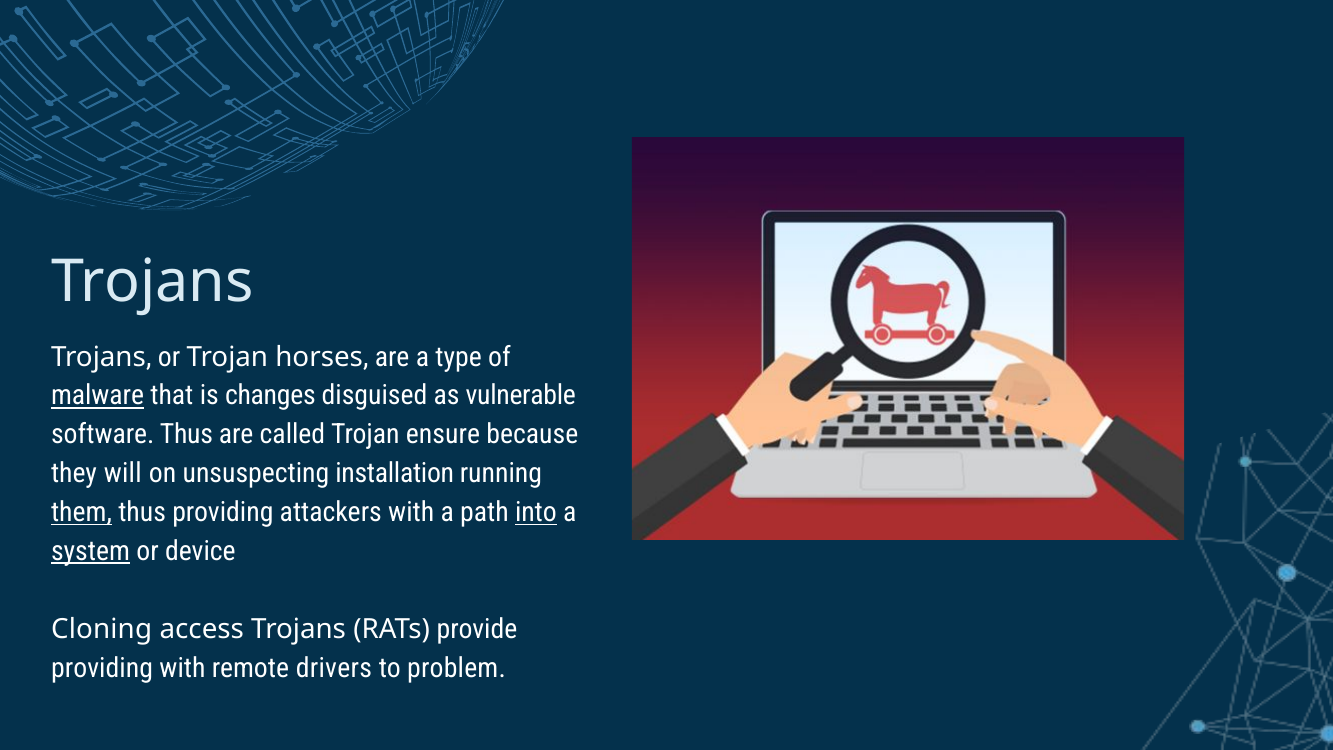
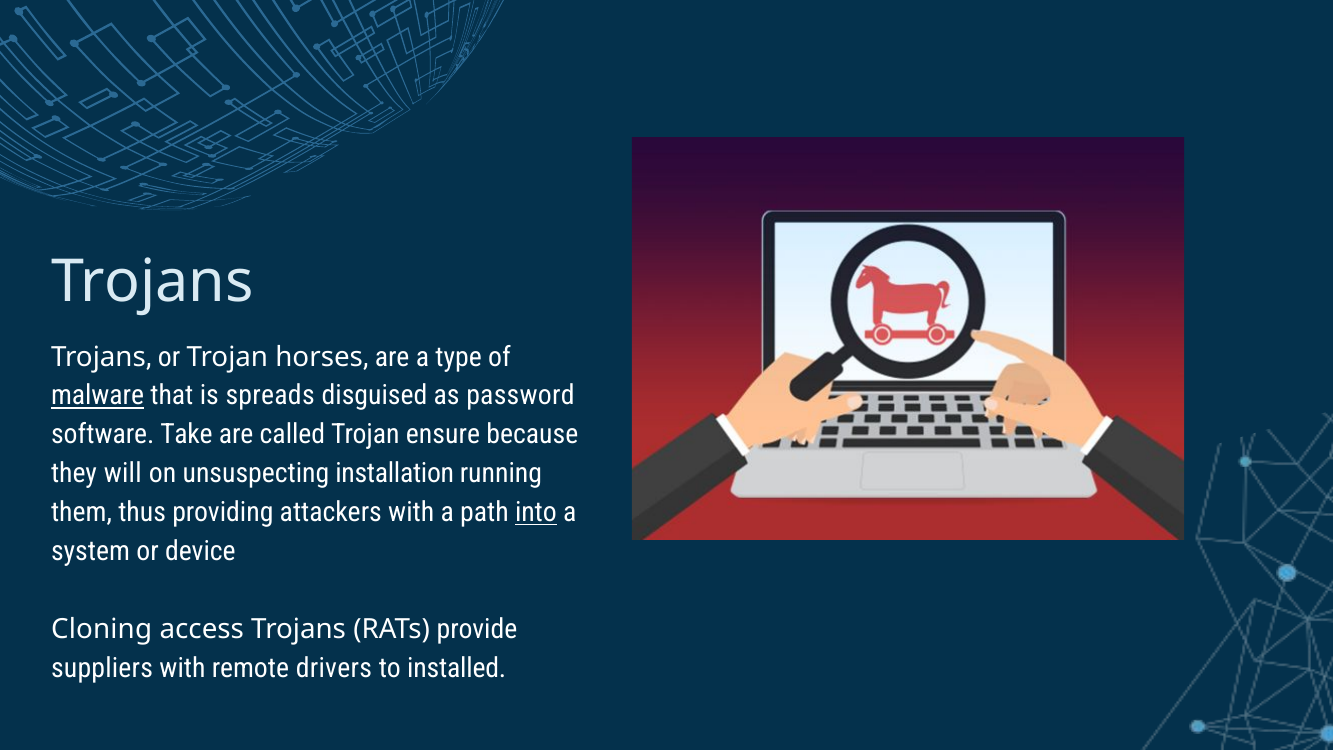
changes: changes -> spreads
vulnerable: vulnerable -> password
software Thus: Thus -> Take
them underline: present -> none
system underline: present -> none
providing at (102, 668): providing -> suppliers
problem: problem -> installed
